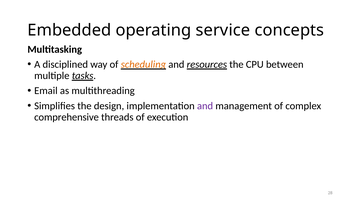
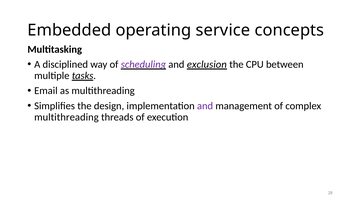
scheduling colour: orange -> purple
resources: resources -> exclusion
comprehensive at (67, 117): comprehensive -> multithreading
